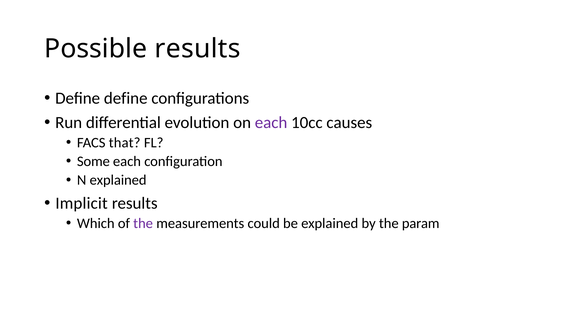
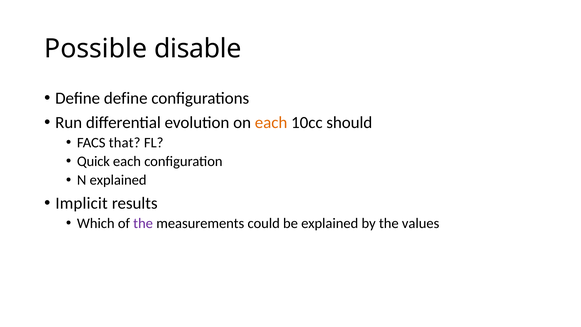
Possible results: results -> disable
each at (271, 123) colour: purple -> orange
causes: causes -> should
Some: Some -> Quick
param: param -> values
